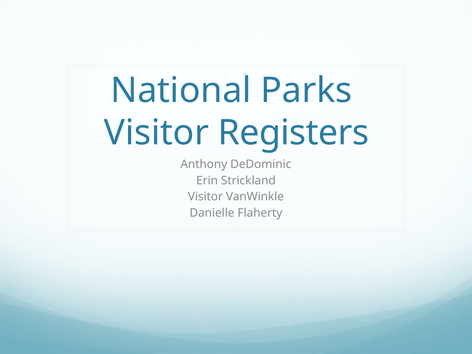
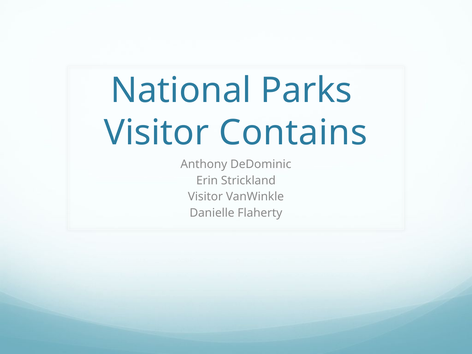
Registers: Registers -> Contains
